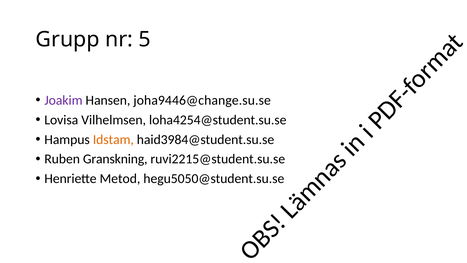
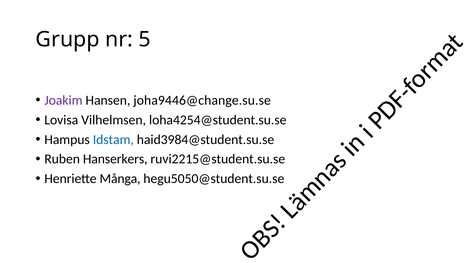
Idstam colour: orange -> blue
Granskning: Granskning -> Hanserkers
Metod: Metod -> Många
